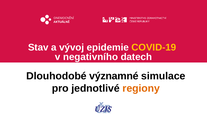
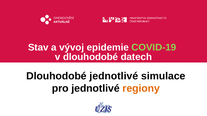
COVID-19 colour: yellow -> light green
v negativního: negativního -> dlouhodobé
Dlouhodobé významné: významné -> jednotlivé
